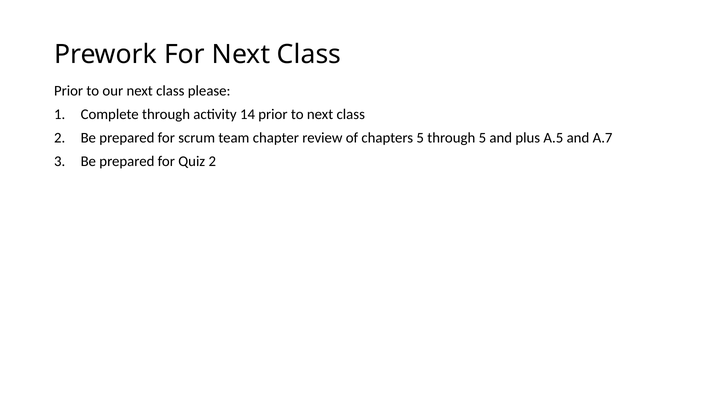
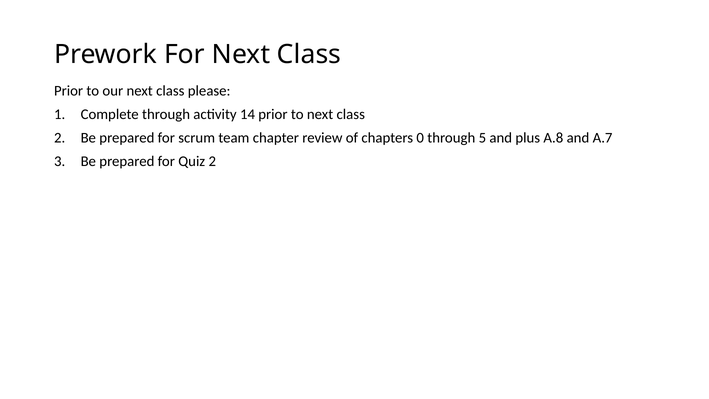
chapters 5: 5 -> 0
A.5: A.5 -> A.8
